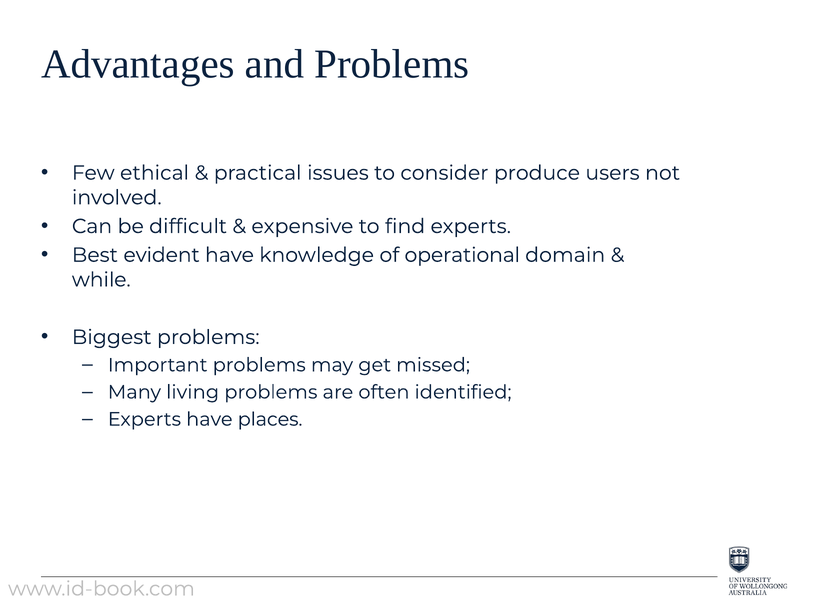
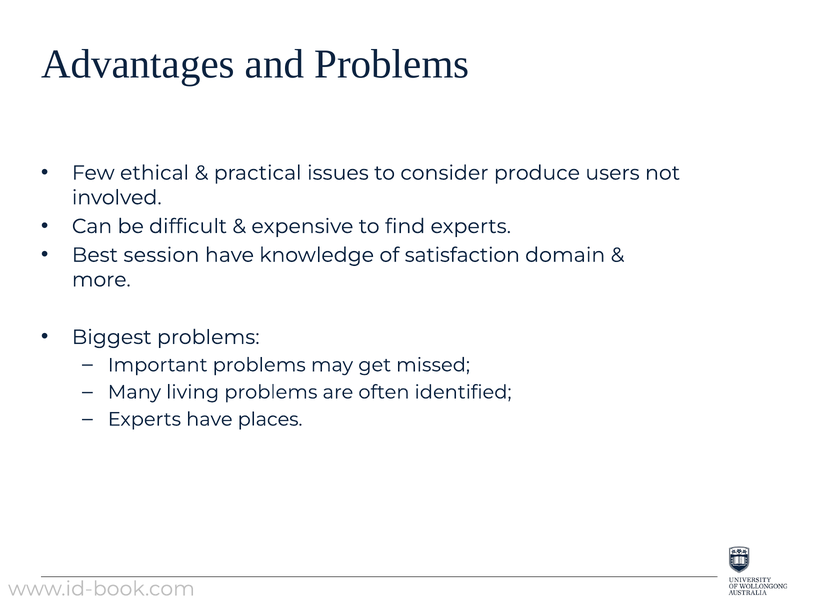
evident: evident -> session
operational: operational -> satisfaction
while: while -> more
